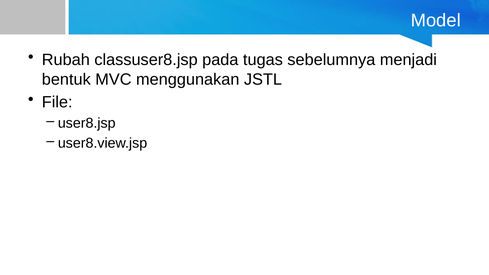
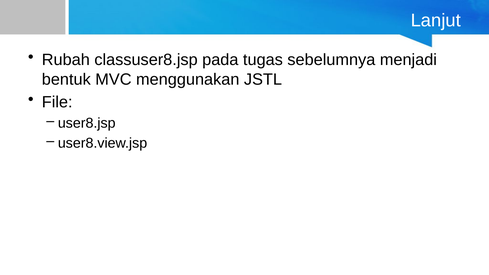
Model: Model -> Lanjut
